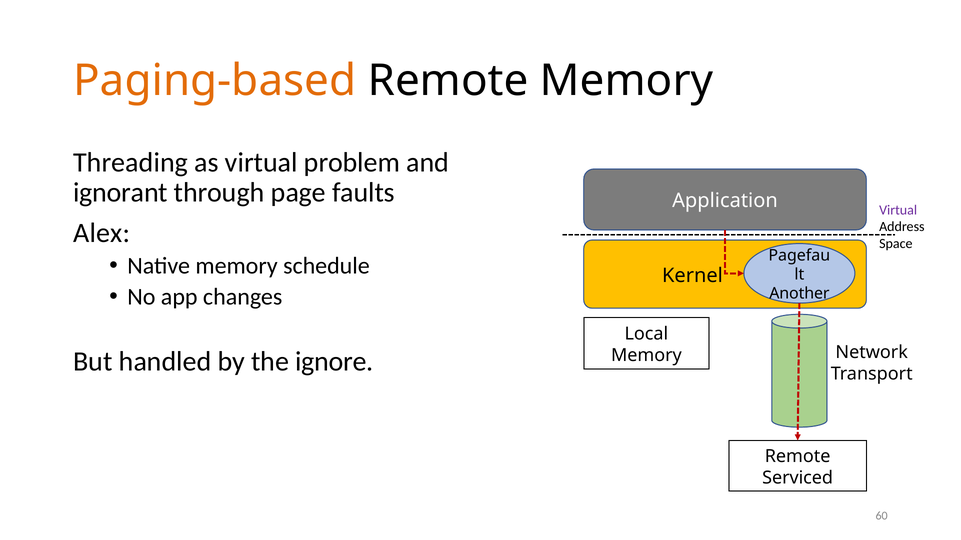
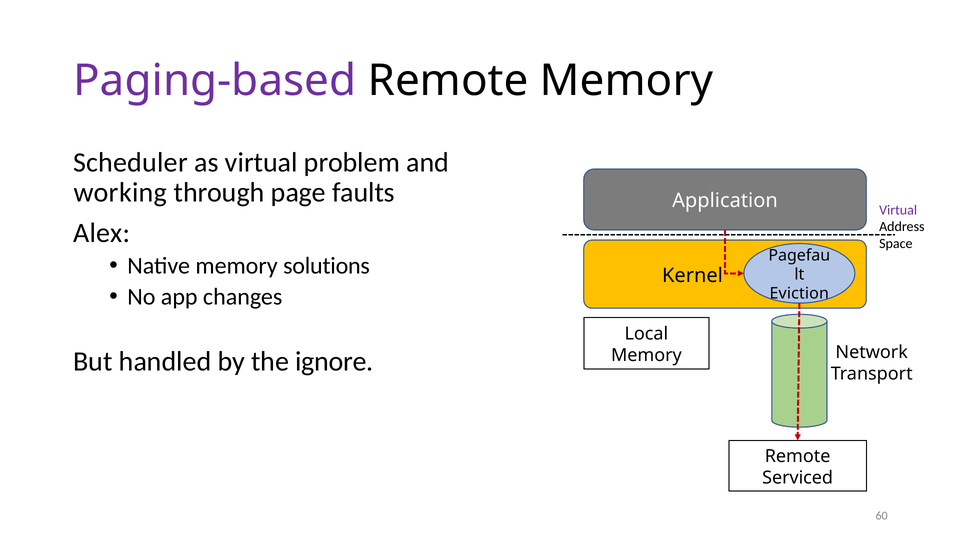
Paging-based colour: orange -> purple
Threading: Threading -> Scheduler
ignorant: ignorant -> working
schedule: schedule -> solutions
Another: Another -> Eviction
